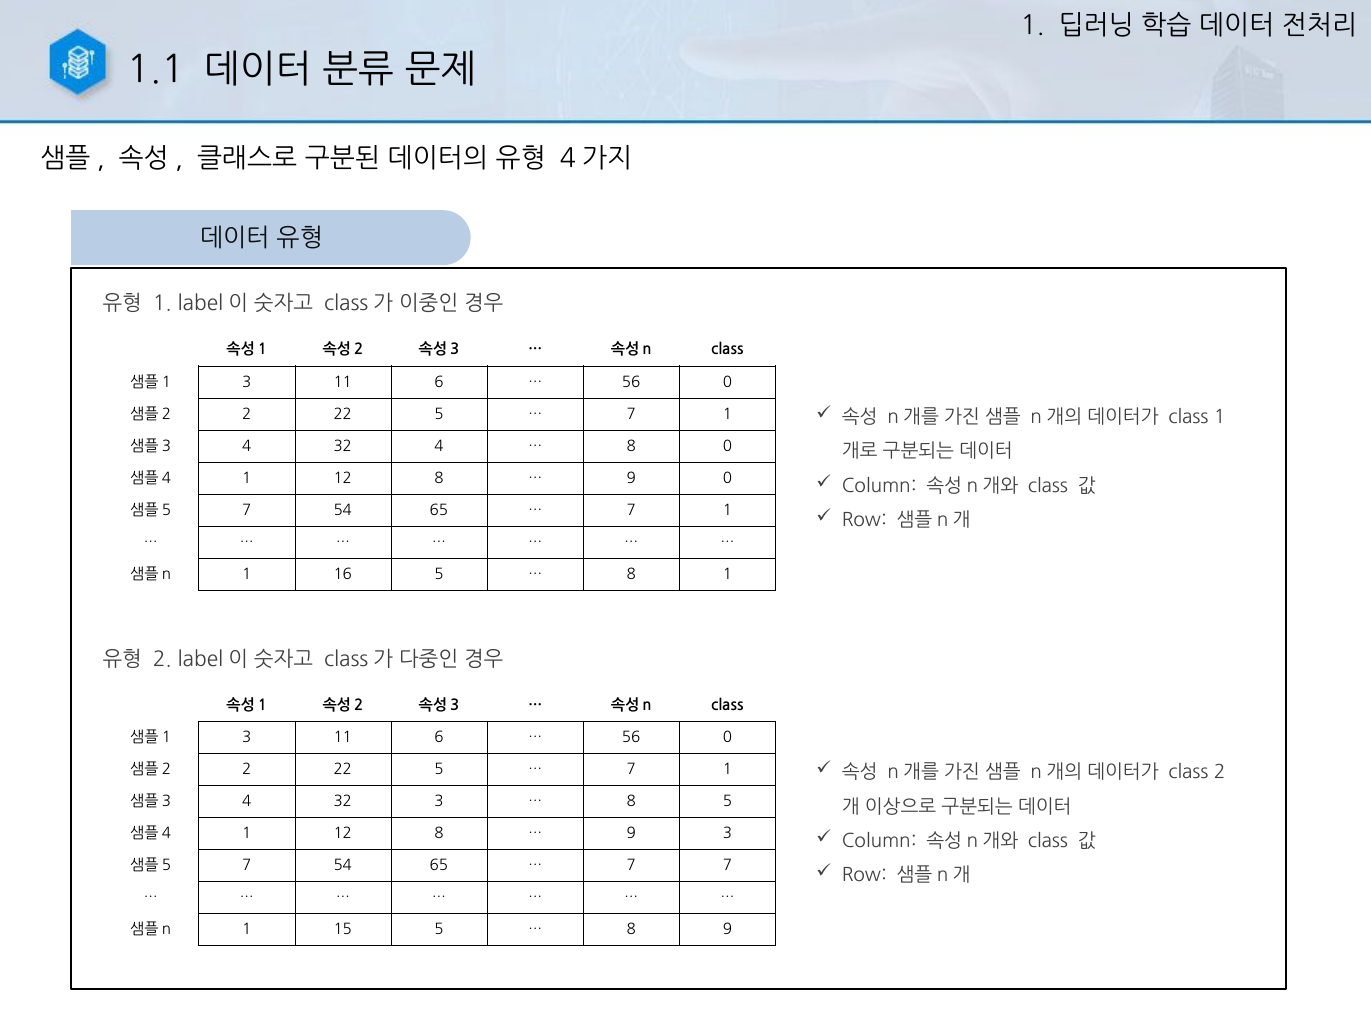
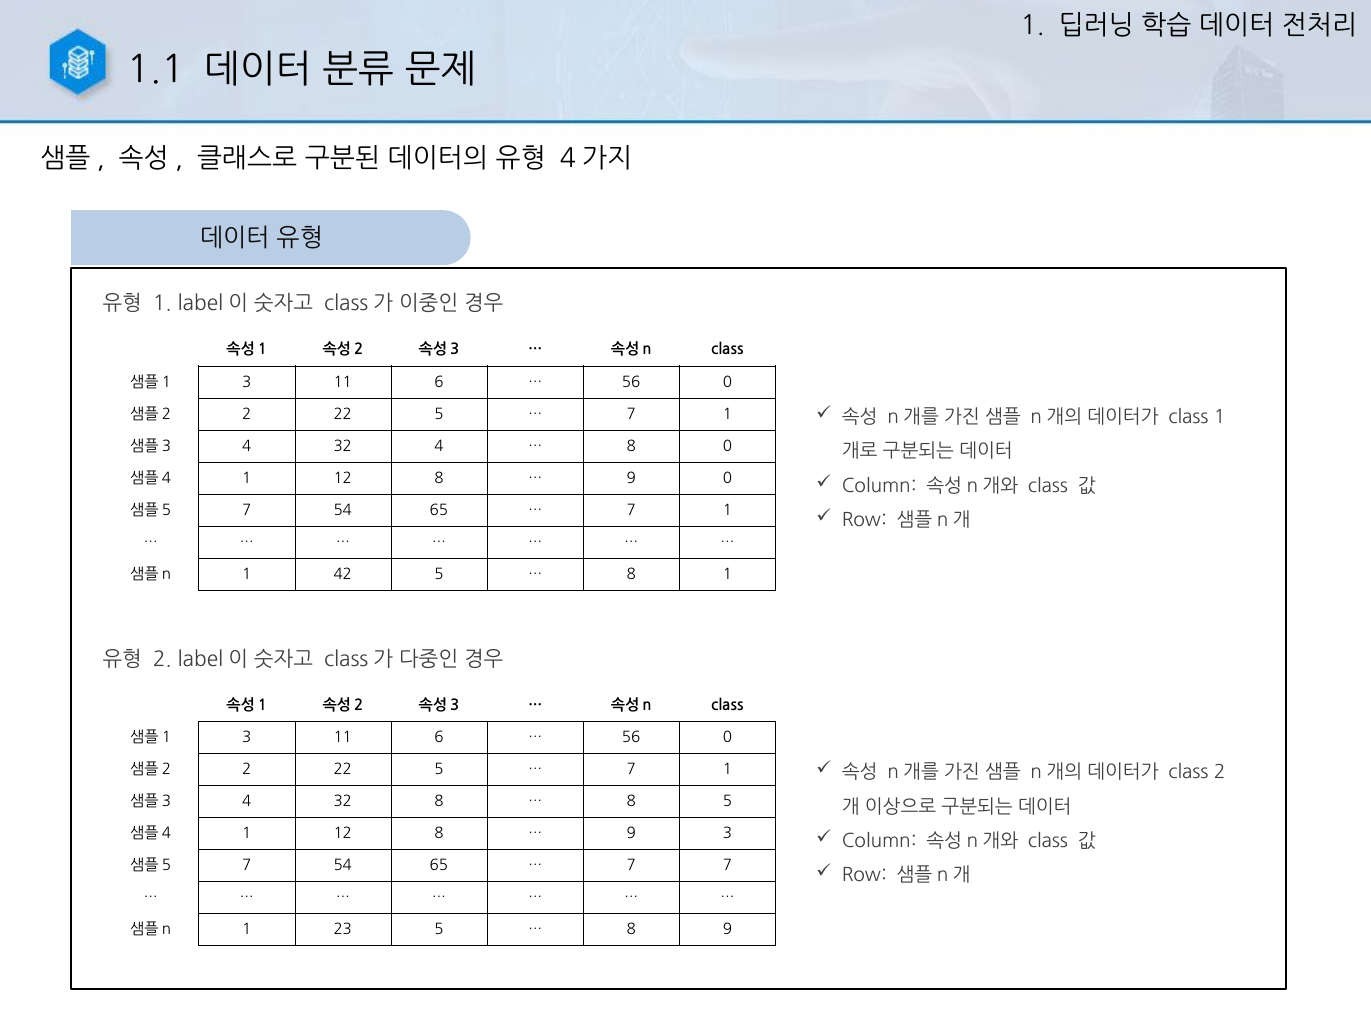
16: 16 -> 42
32 3: 3 -> 8
15: 15 -> 23
